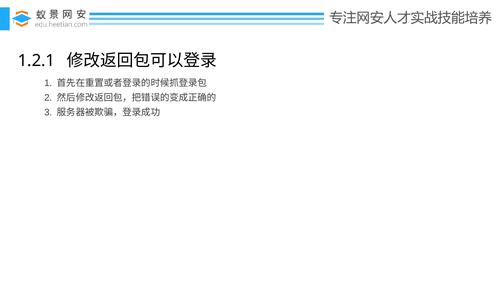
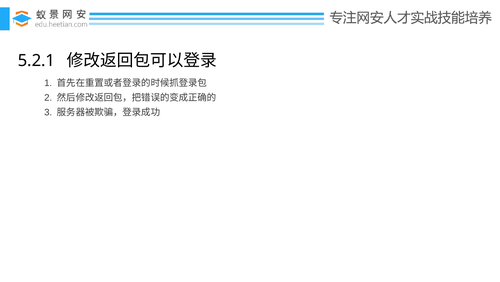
1.2.1: 1.2.1 -> 5.2.1
